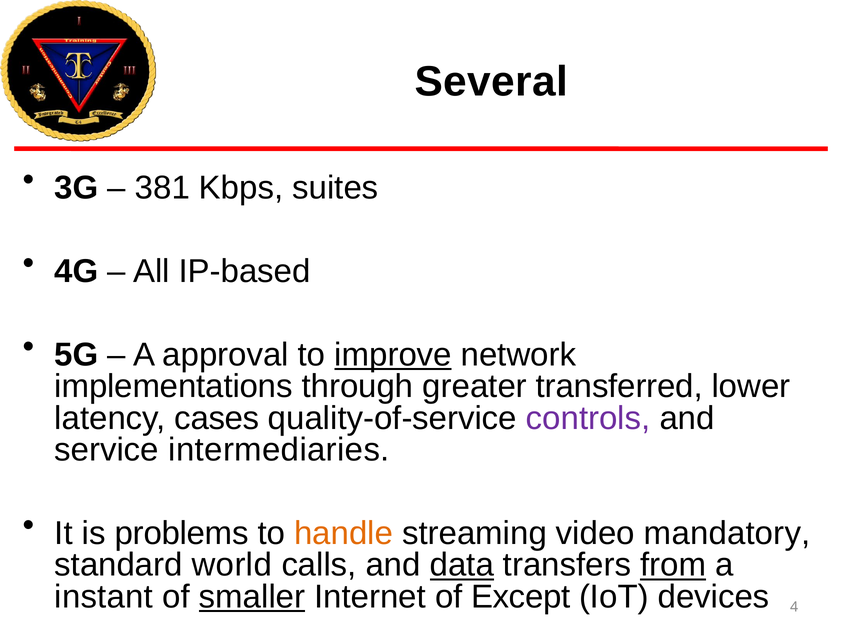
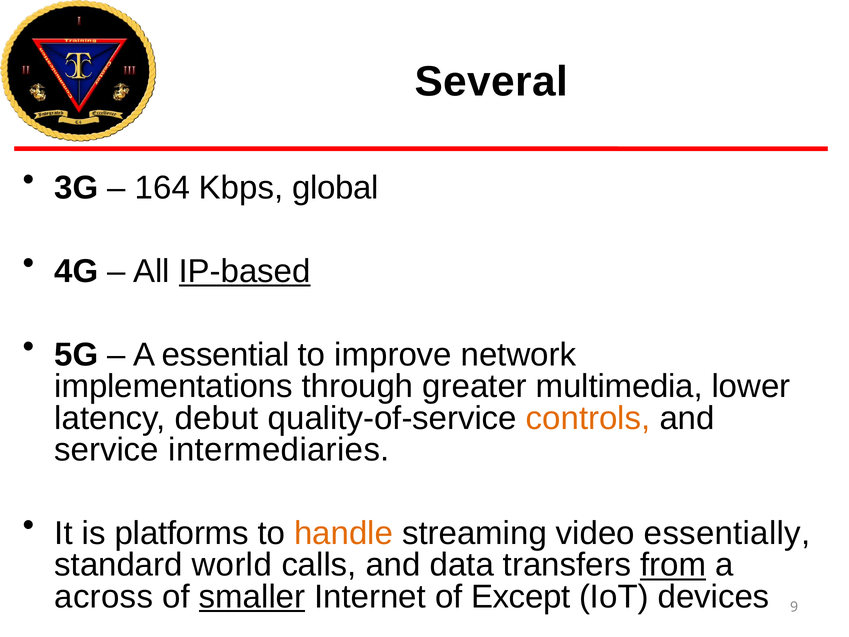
381: 381 -> 164
suites: suites -> global
IP-based underline: none -> present
approval: approval -> essential
improve underline: present -> none
transferred: transferred -> multimedia
cases: cases -> debut
controls colour: purple -> orange
problems: problems -> platforms
mandatory: mandatory -> essentially
data underline: present -> none
instant: instant -> across
4: 4 -> 9
